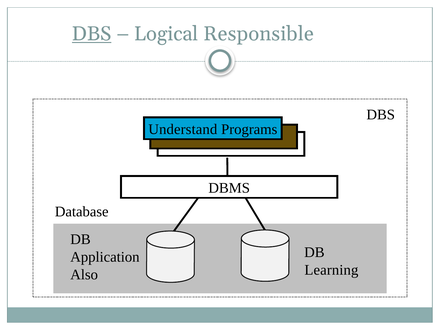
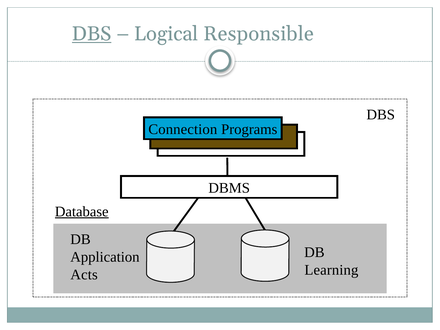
Understand: Understand -> Connection
Database underline: none -> present
Also: Also -> Acts
